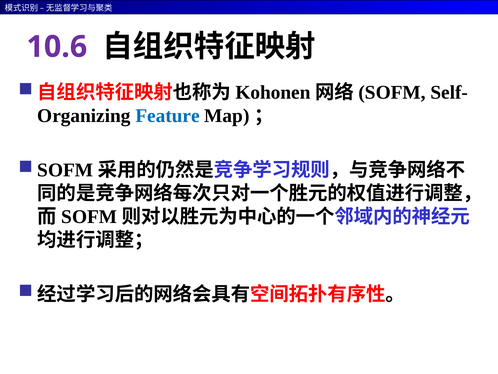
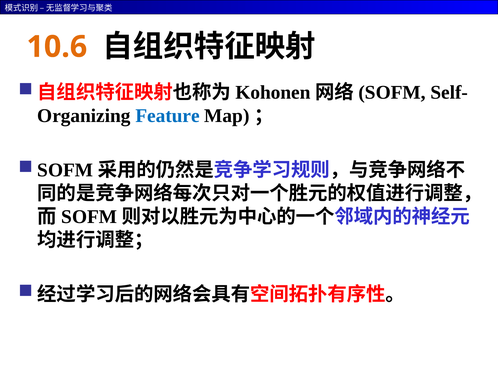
10.6 colour: purple -> orange
